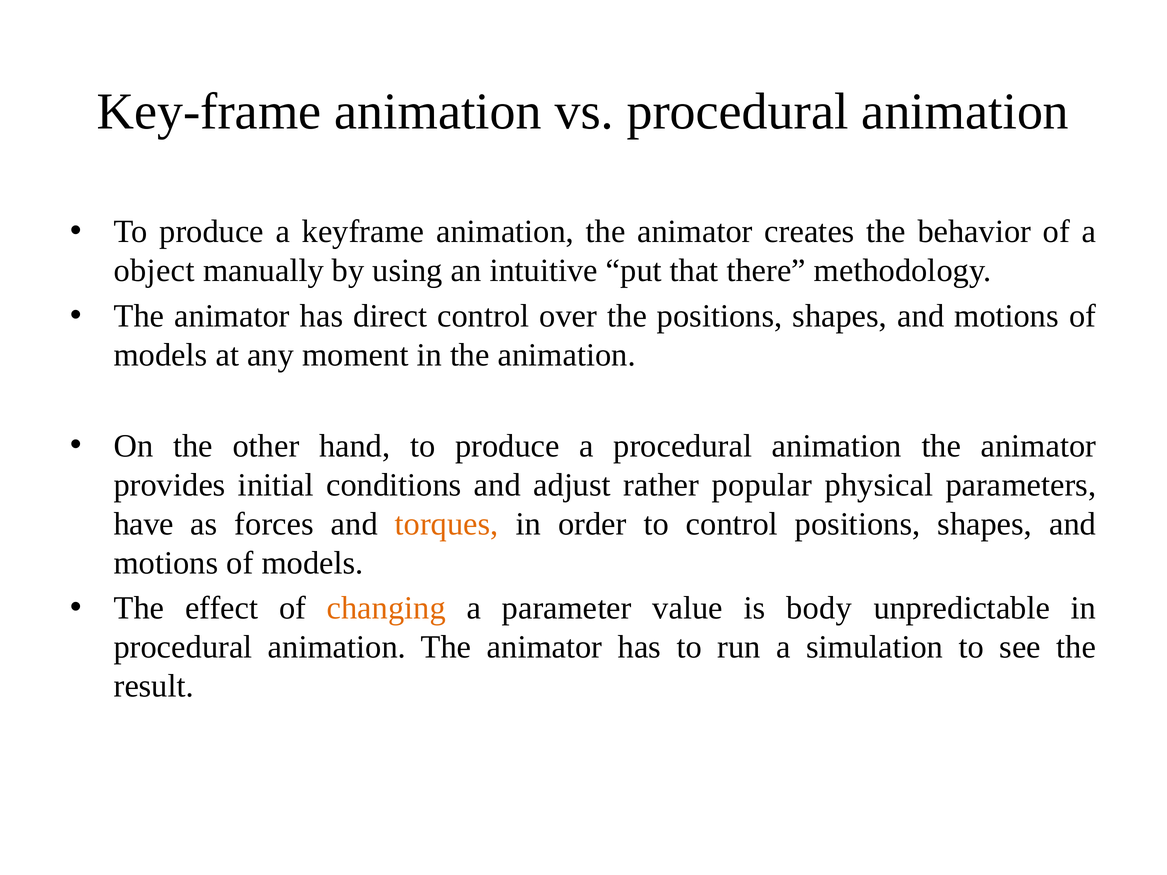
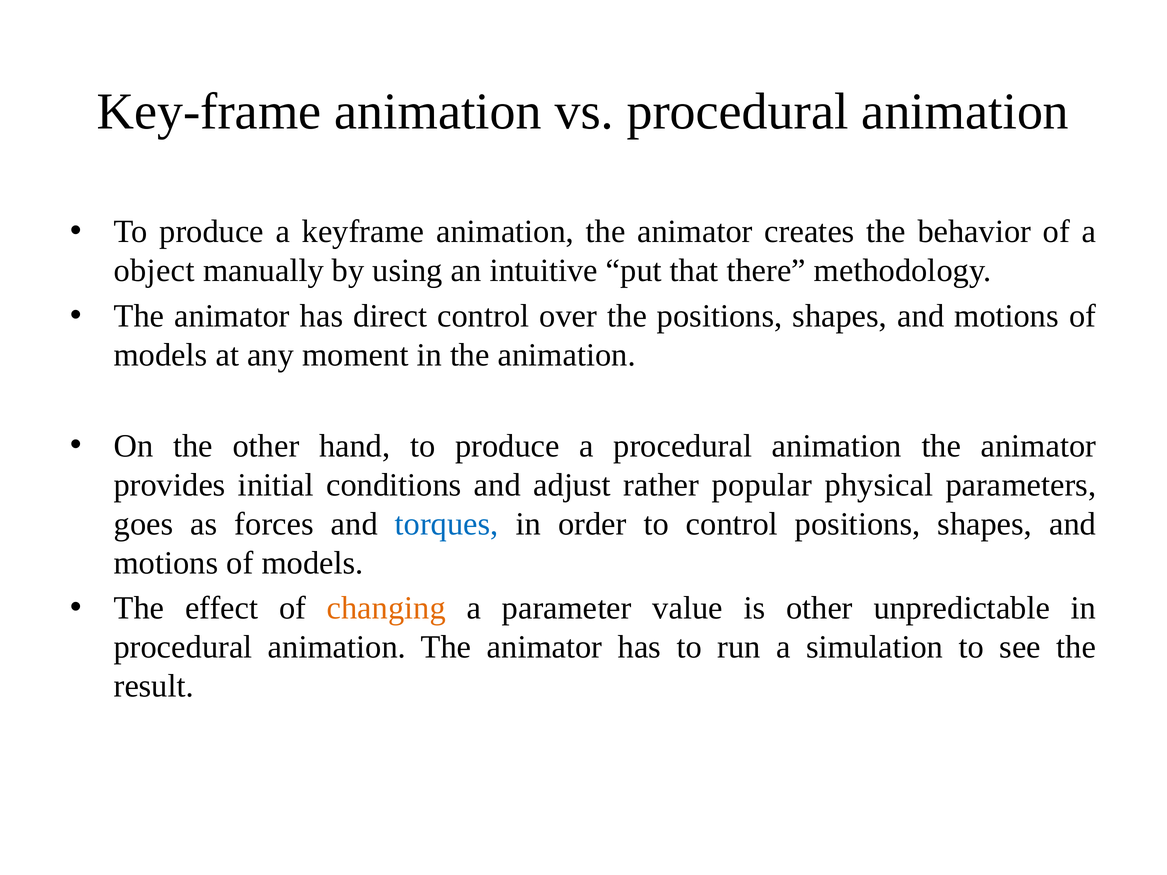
have: have -> goes
torques colour: orange -> blue
is body: body -> other
